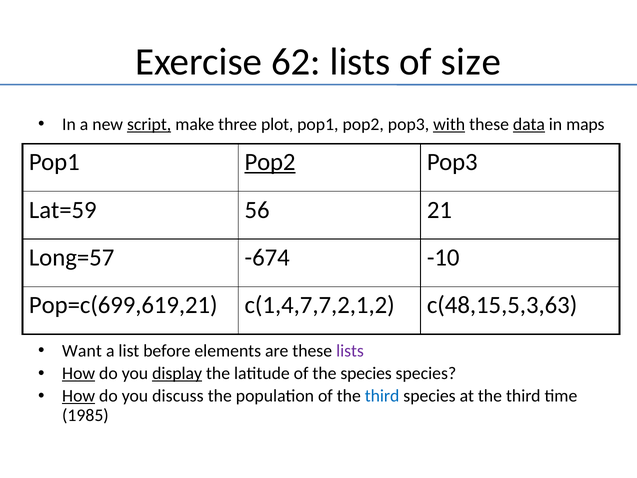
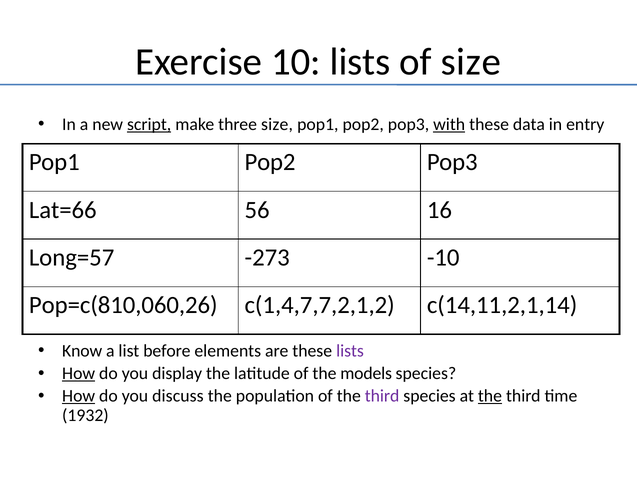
62: 62 -> 10
three plot: plot -> size
data underline: present -> none
maps: maps -> entry
Pop2 at (270, 162) underline: present -> none
Lat=59: Lat=59 -> Lat=66
21: 21 -> 16
-674: -674 -> -273
Pop=c(699,619,21: Pop=c(699,619,21 -> Pop=c(810,060,26
c(48,15,5,3,63: c(48,15,5,3,63 -> c(14,11,2,1,14
Want: Want -> Know
display underline: present -> none
the species: species -> models
third at (382, 396) colour: blue -> purple
the at (490, 396) underline: none -> present
1985: 1985 -> 1932
